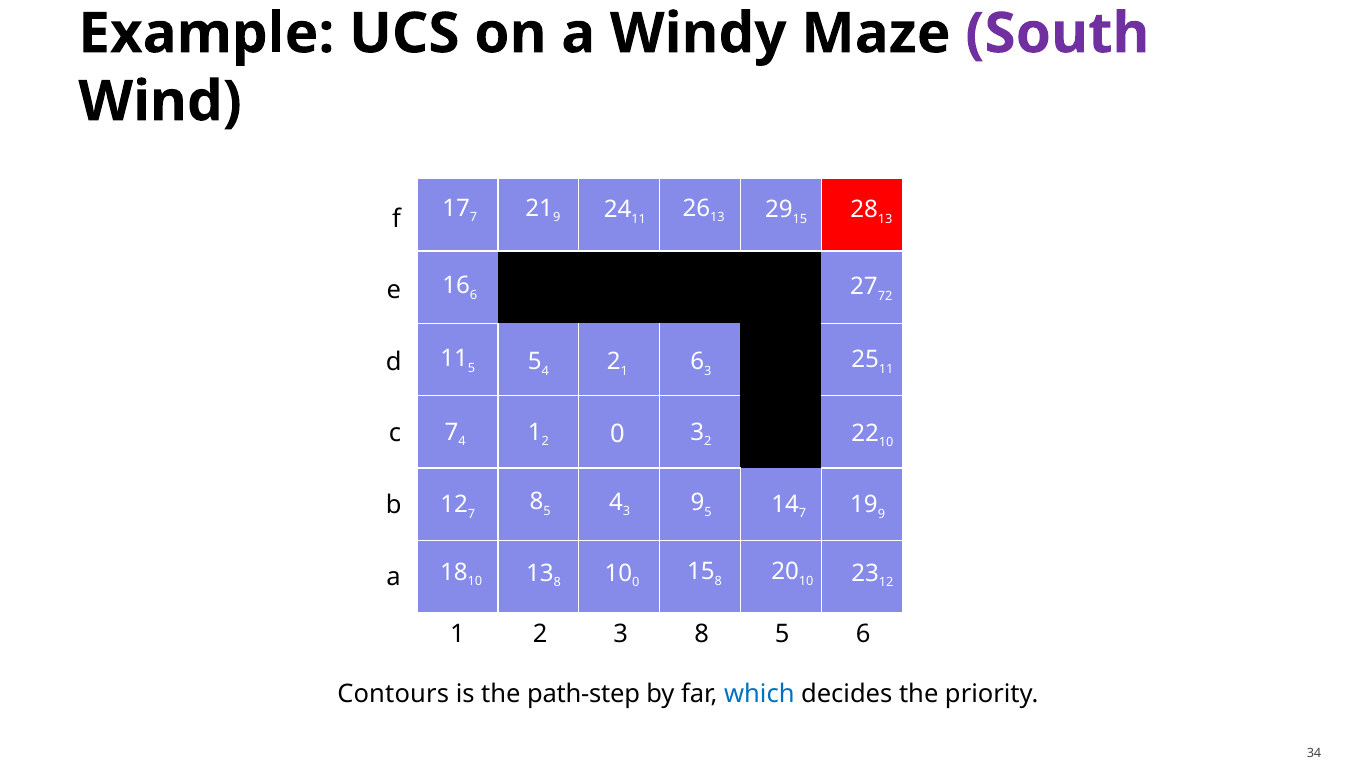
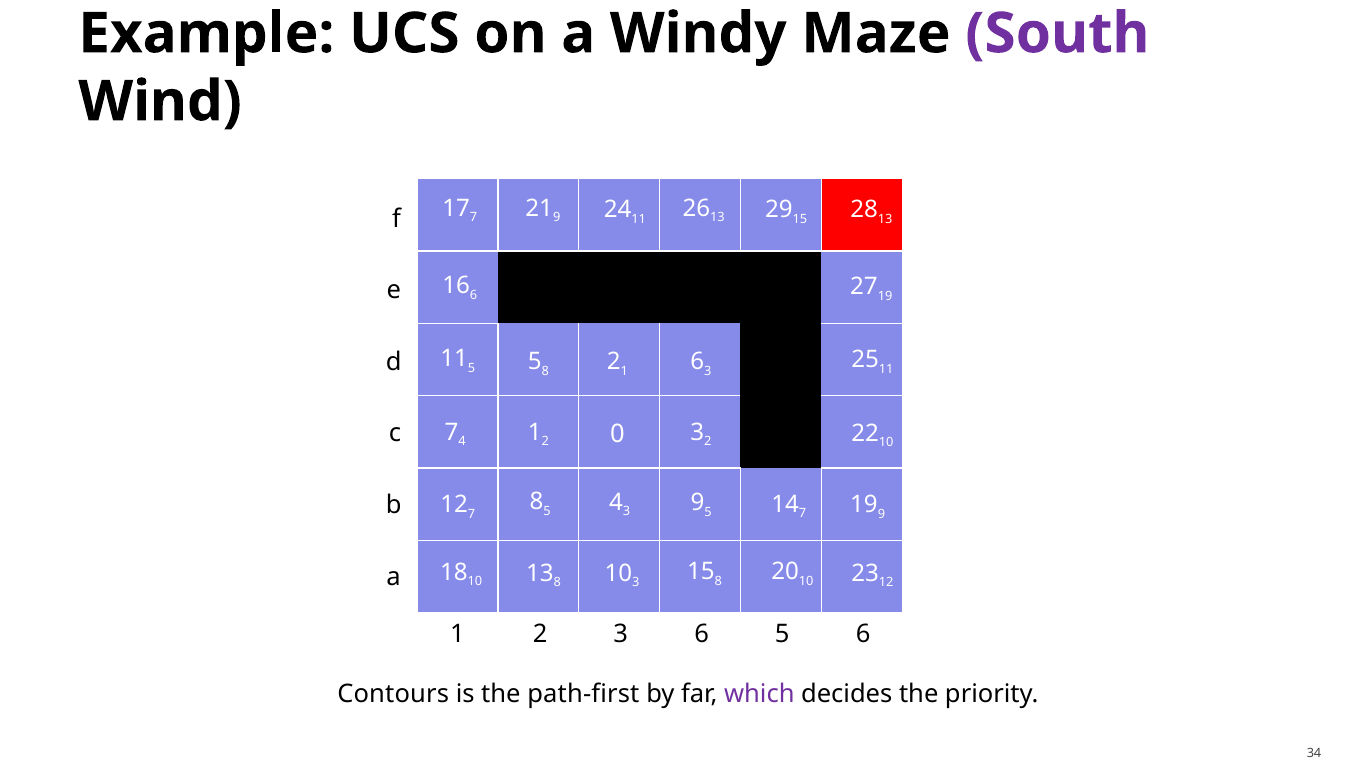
72 at (885, 296): 72 -> 19
5 4: 4 -> 8
0 at (636, 583): 0 -> 3
2 8: 8 -> 6
path-step: path-step -> path-first
which colour: blue -> purple
